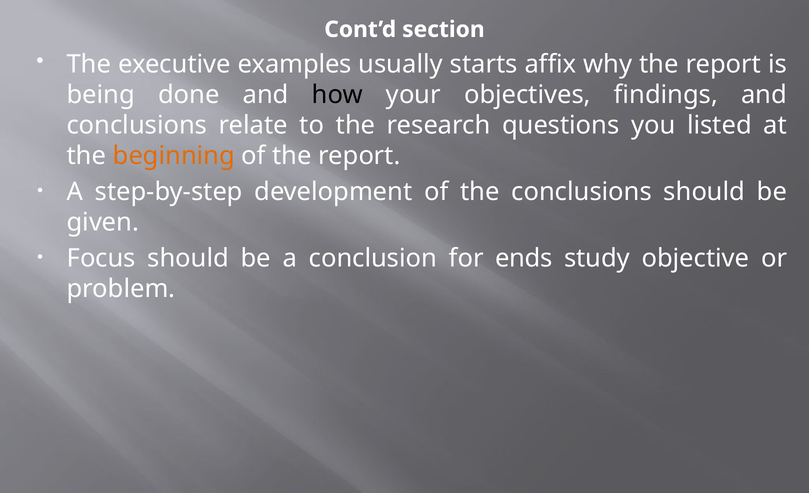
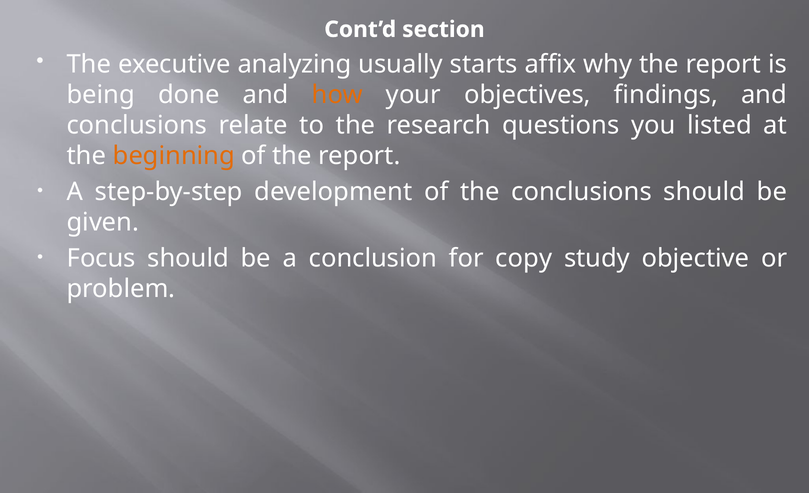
examples: examples -> analyzing
how colour: black -> orange
ends: ends -> copy
